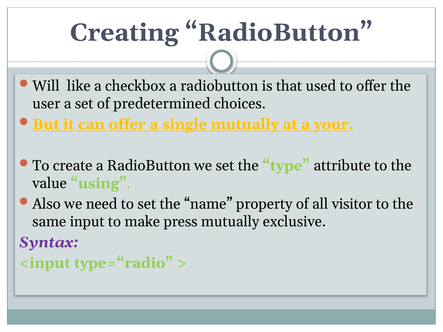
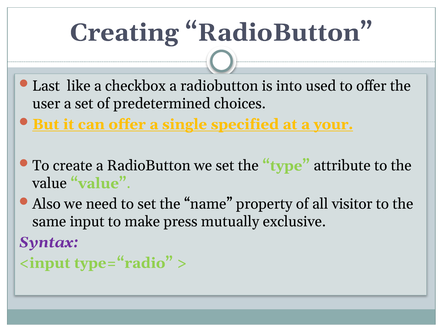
Will: Will -> Last
that: that -> into
single mutually: mutually -> specified
value using: using -> value
